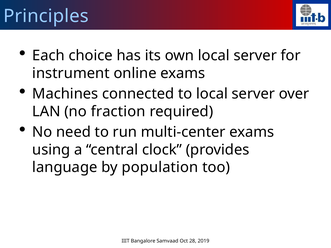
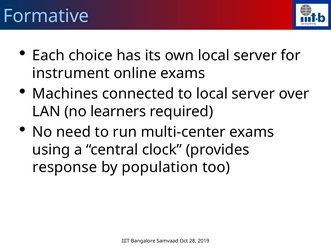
Principles: Principles -> Formative
fraction: fraction -> learners
language: language -> response
